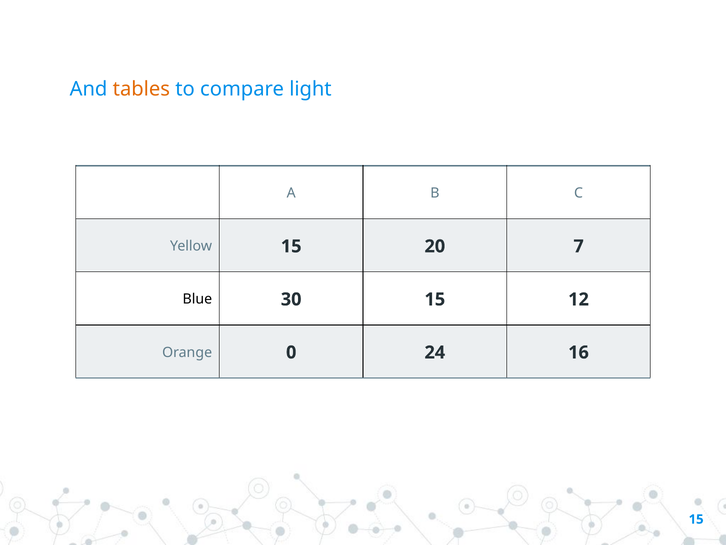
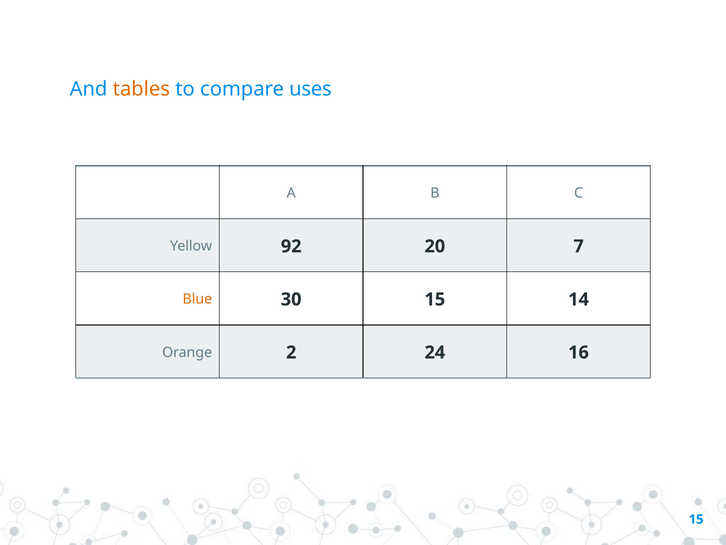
light: light -> uses
Yellow 15: 15 -> 92
Blue colour: black -> orange
12: 12 -> 14
0: 0 -> 2
